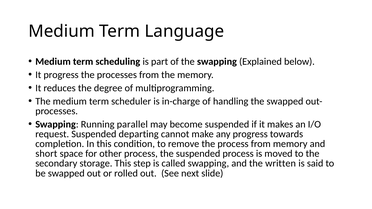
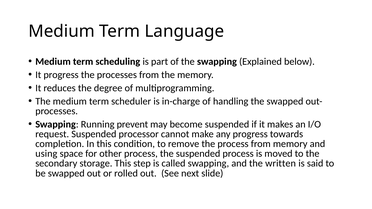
parallel: parallel -> prevent
departing: departing -> processor
short: short -> using
